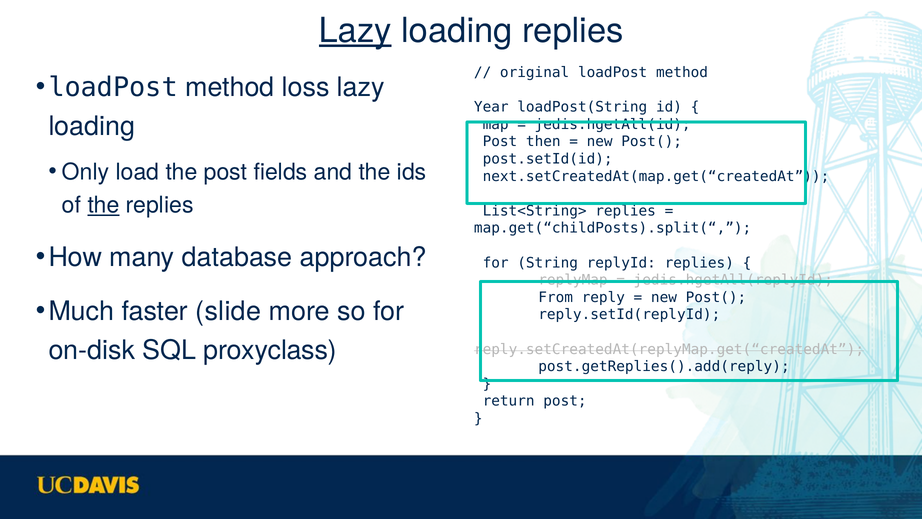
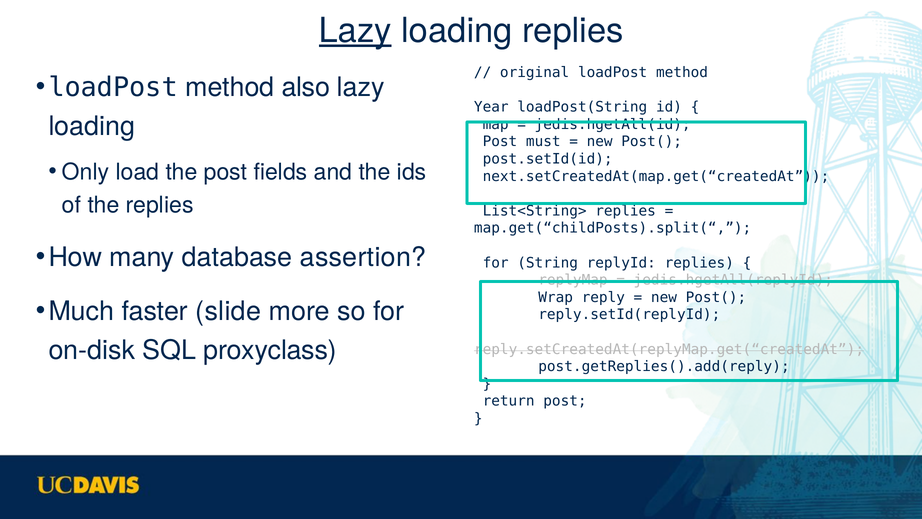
loss: loss -> also
then: then -> must
the at (104, 205) underline: present -> none
approach: approach -> assertion
From: From -> Wrap
